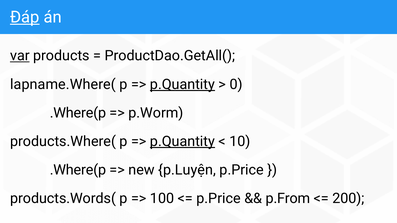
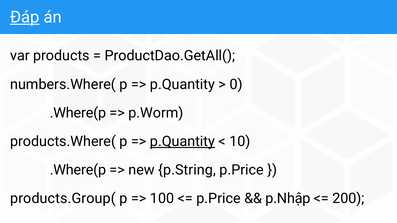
var underline: present -> none
lapname.Where(: lapname.Where( -> numbers.Where(
p.Quantity at (182, 84) underline: present -> none
p.Luyện: p.Luyện -> p.String
products.Words(: products.Words( -> products.Group(
p.From: p.From -> p.Nhập
